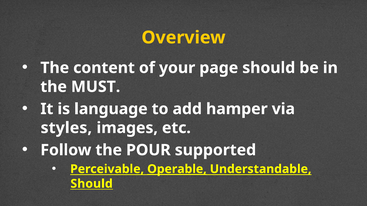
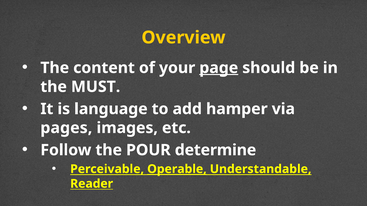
page underline: none -> present
styles: styles -> pages
supported: supported -> determine
Should at (92, 184): Should -> Reader
